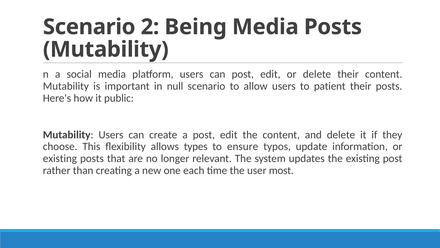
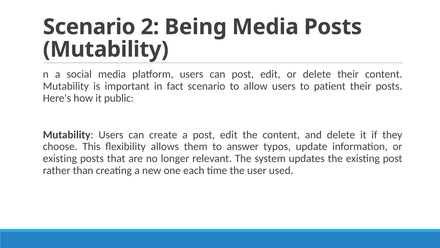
null: null -> fact
types: types -> them
ensure: ensure -> answer
most: most -> used
